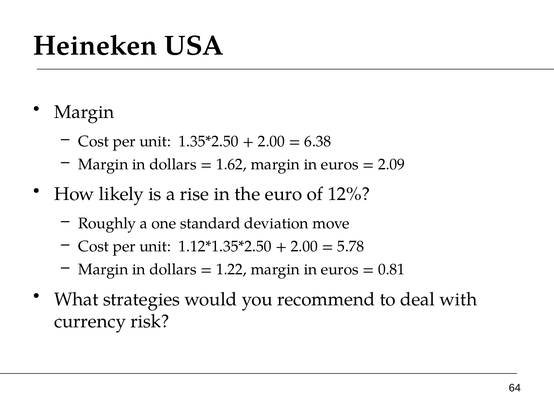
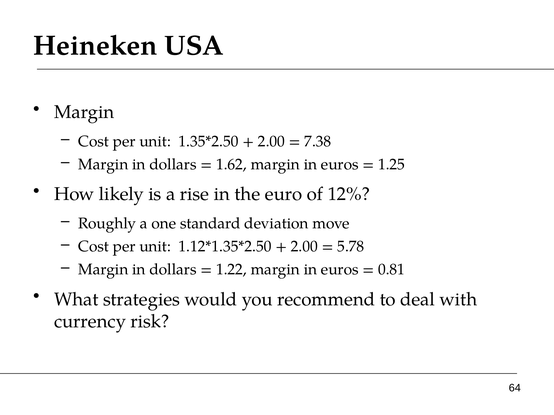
6.38: 6.38 -> 7.38
2.09: 2.09 -> 1.25
